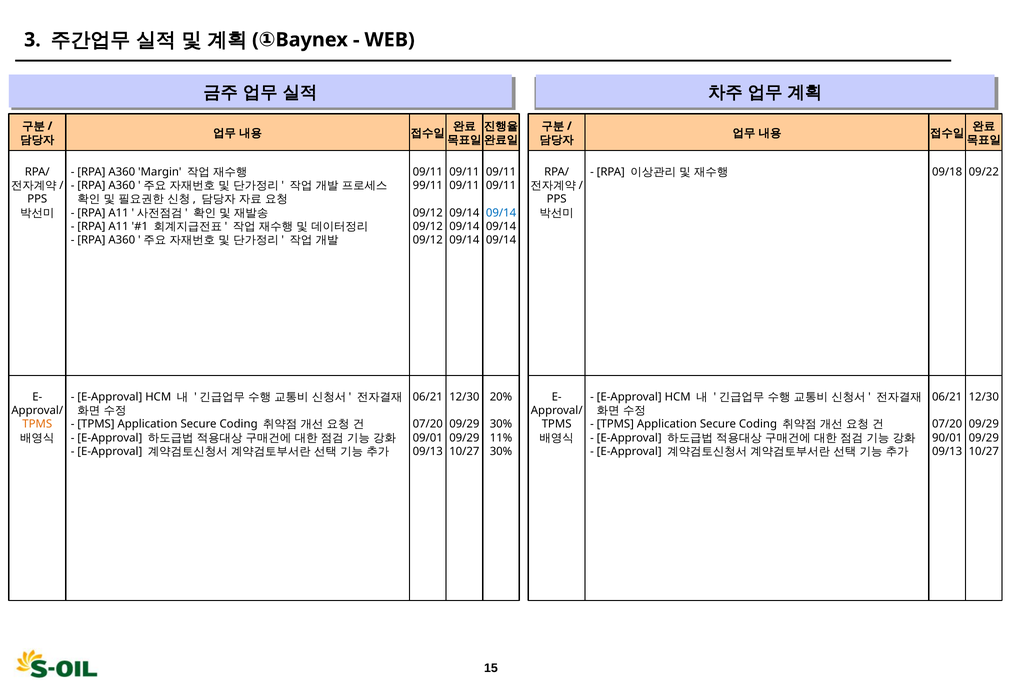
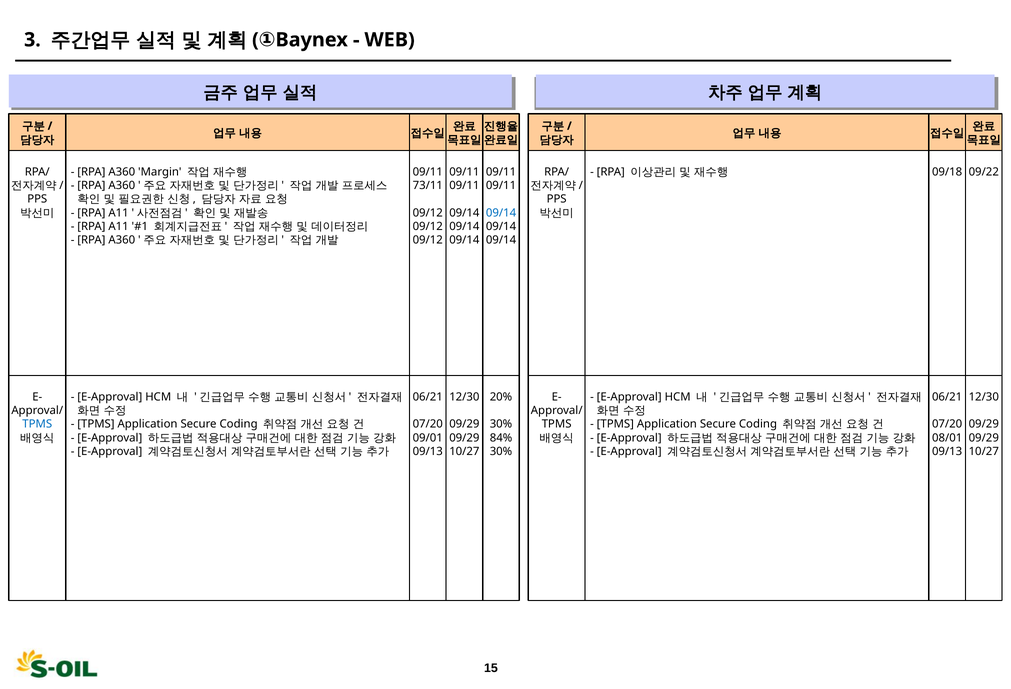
99/11: 99/11 -> 73/11
TPMS at (37, 424) colour: orange -> blue
11%: 11% -> 84%
90/01: 90/01 -> 08/01
